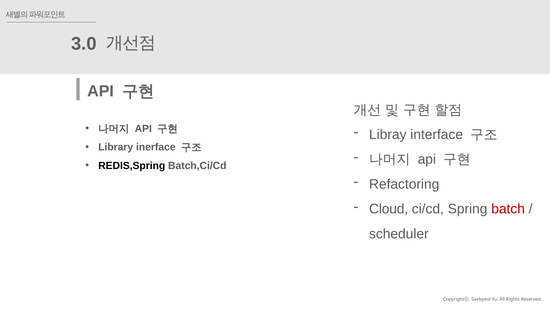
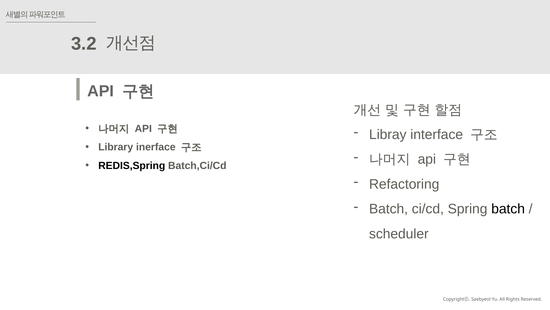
3.0: 3.0 -> 3.2
Cloud at (389, 209): Cloud -> Batch
batch at (508, 209) colour: red -> black
